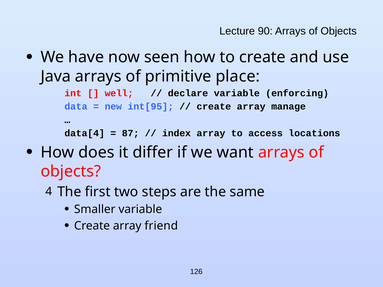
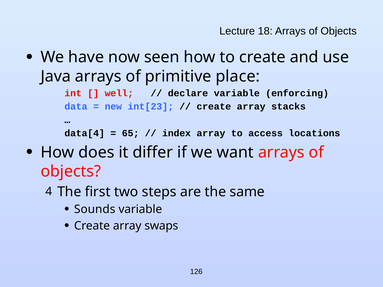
90: 90 -> 18
int[95: int[95 -> int[23
manage: manage -> stacks
87: 87 -> 65
Smaller: Smaller -> Sounds
friend: friend -> swaps
